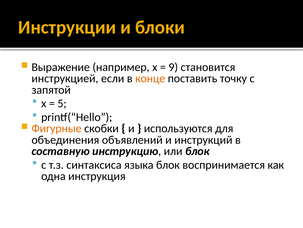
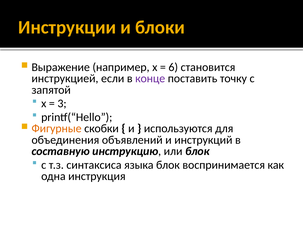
9: 9 -> 6
конце colour: orange -> purple
5: 5 -> 3
